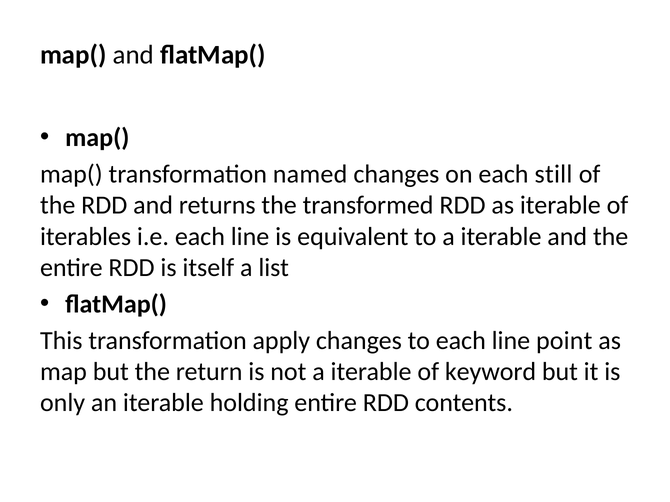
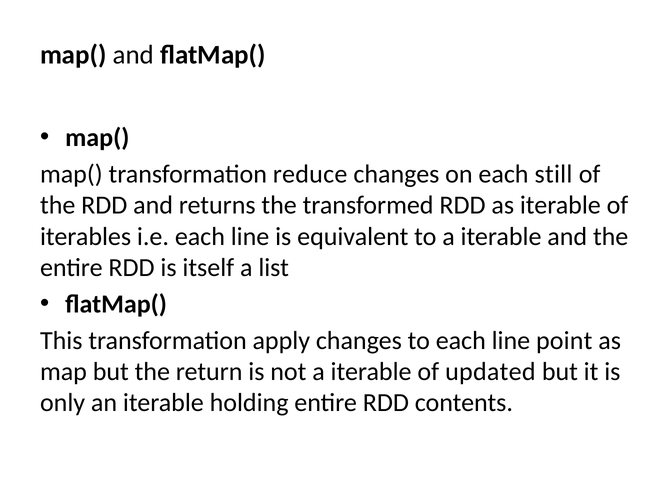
named: named -> reduce
keyword: keyword -> updated
